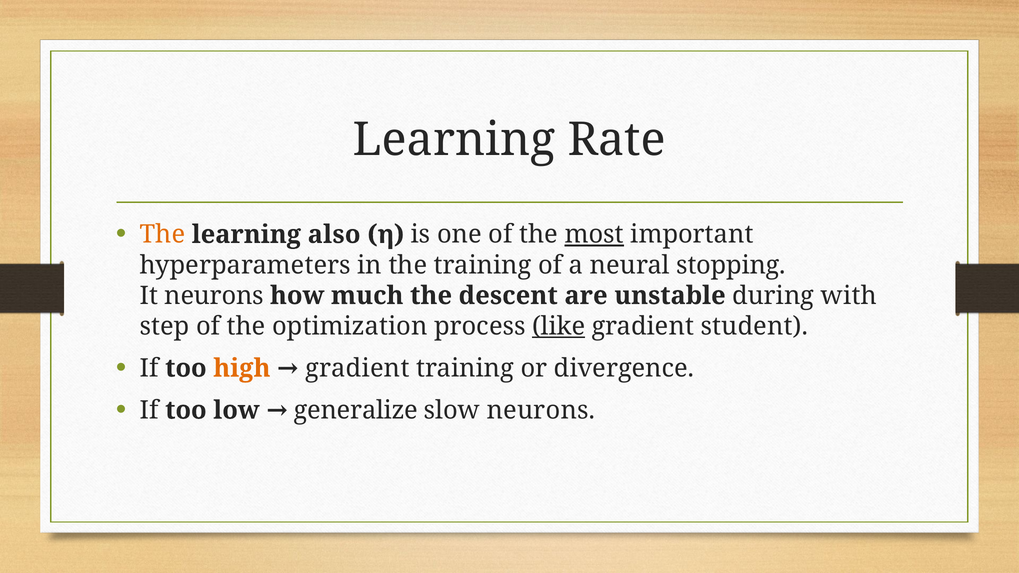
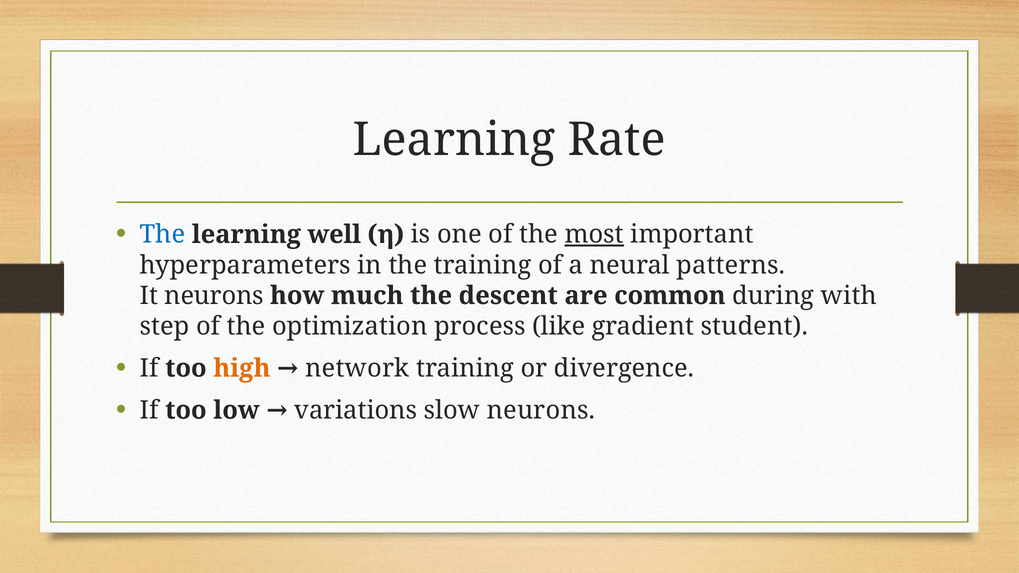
The at (162, 235) colour: orange -> blue
also: also -> well
stopping: stopping -> patterns
unstable: unstable -> common
like underline: present -> none
gradient at (357, 368): gradient -> network
generalize: generalize -> variations
